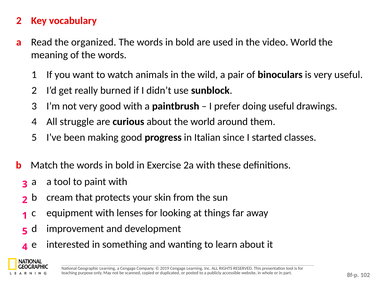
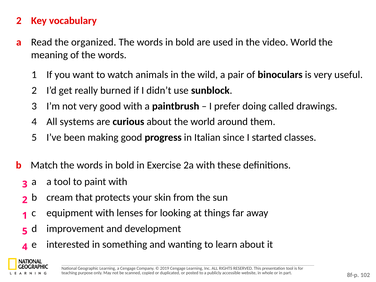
doing useful: useful -> called
struggle: struggle -> systems
